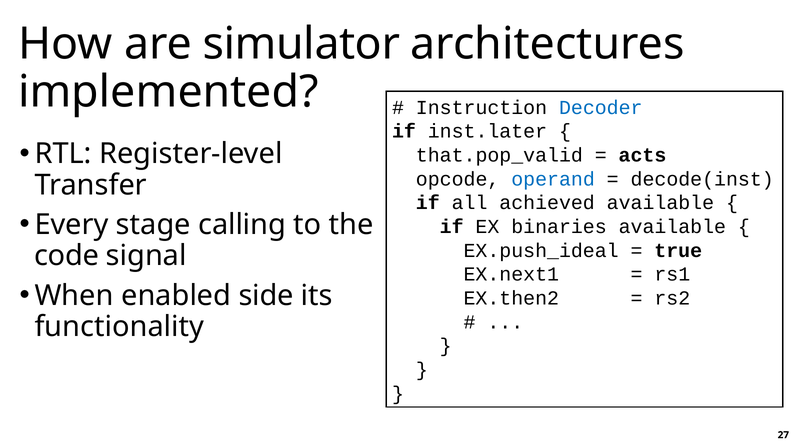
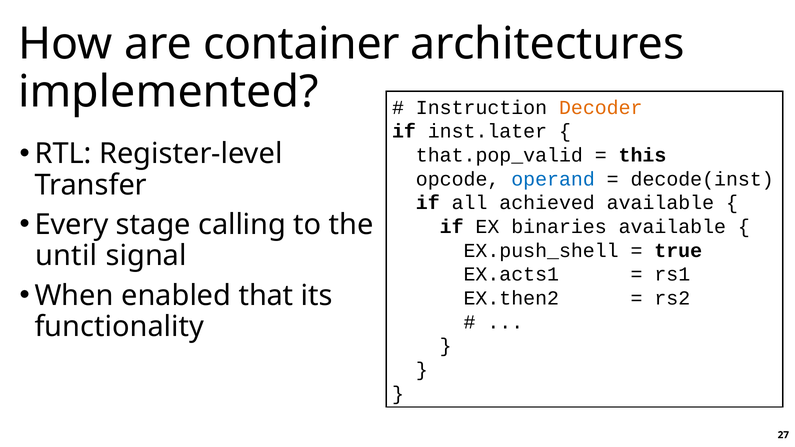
simulator: simulator -> container
Decoder colour: blue -> orange
acts: acts -> this
EX.push_ideal: EX.push_ideal -> EX.push_shell
code: code -> until
EX.next1: EX.next1 -> EX.acts1
side: side -> that
